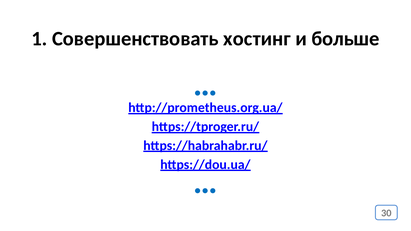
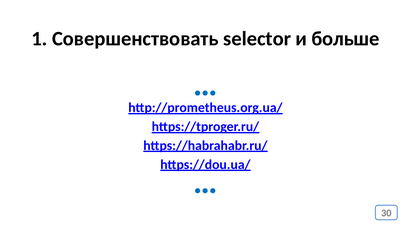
хостинг: хостинг -> selector
